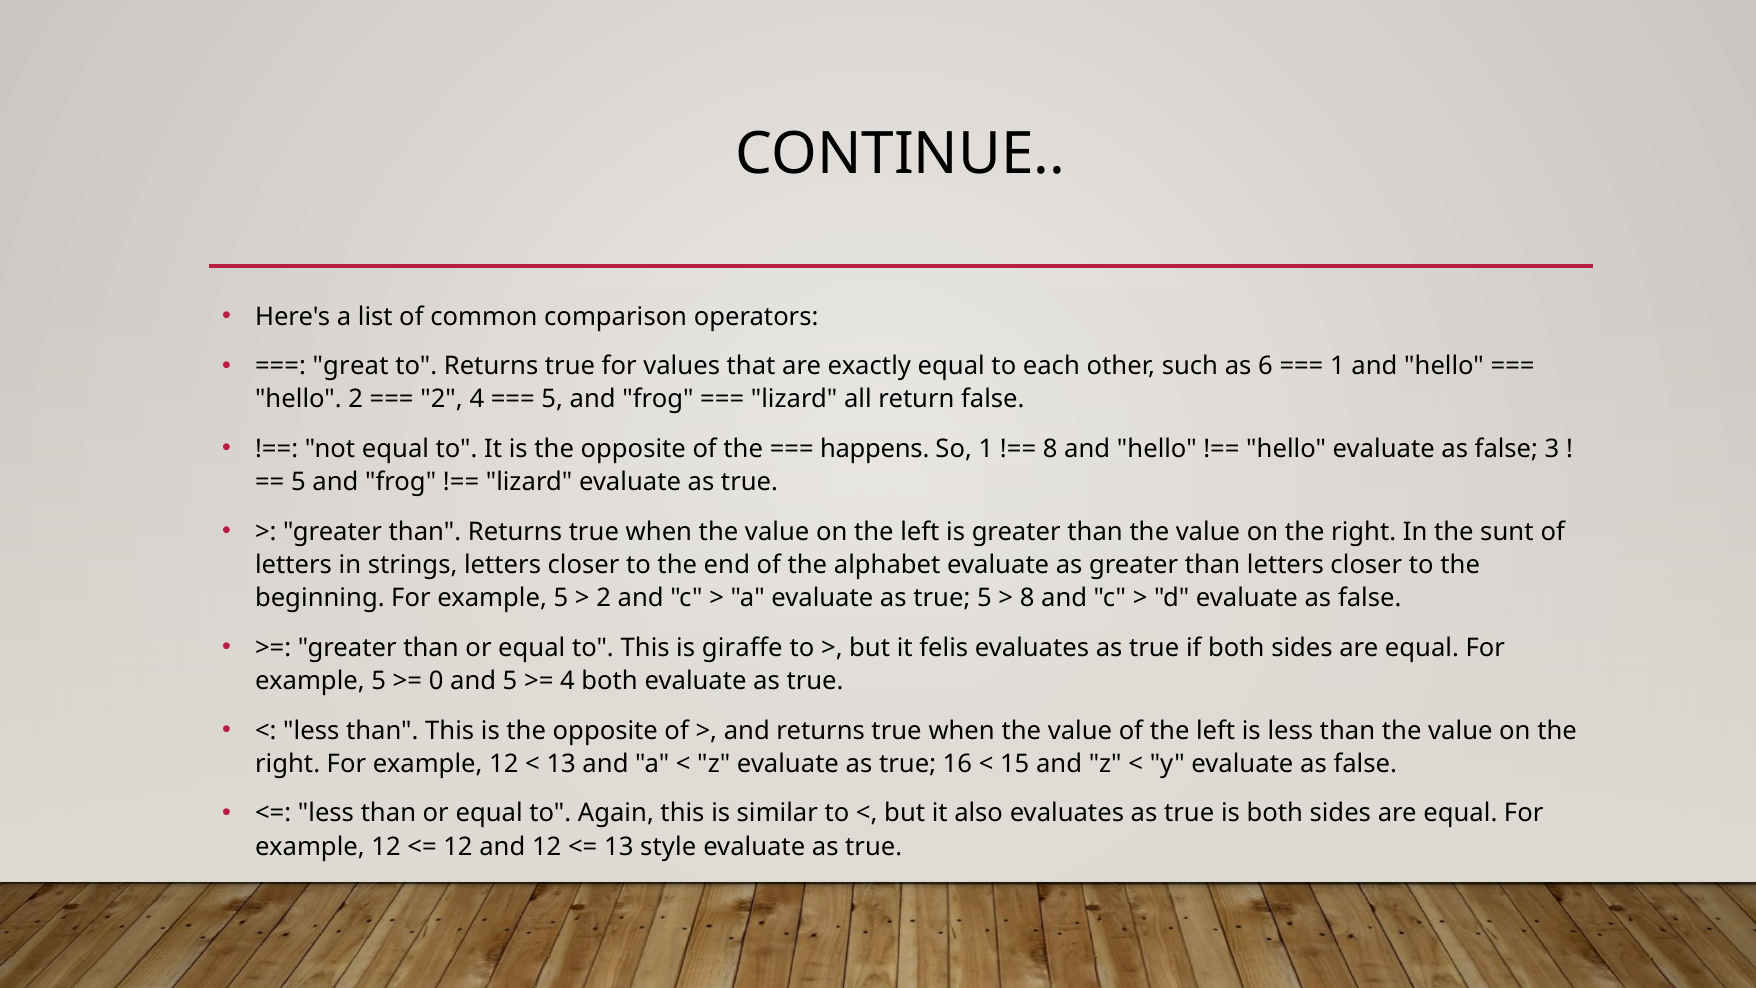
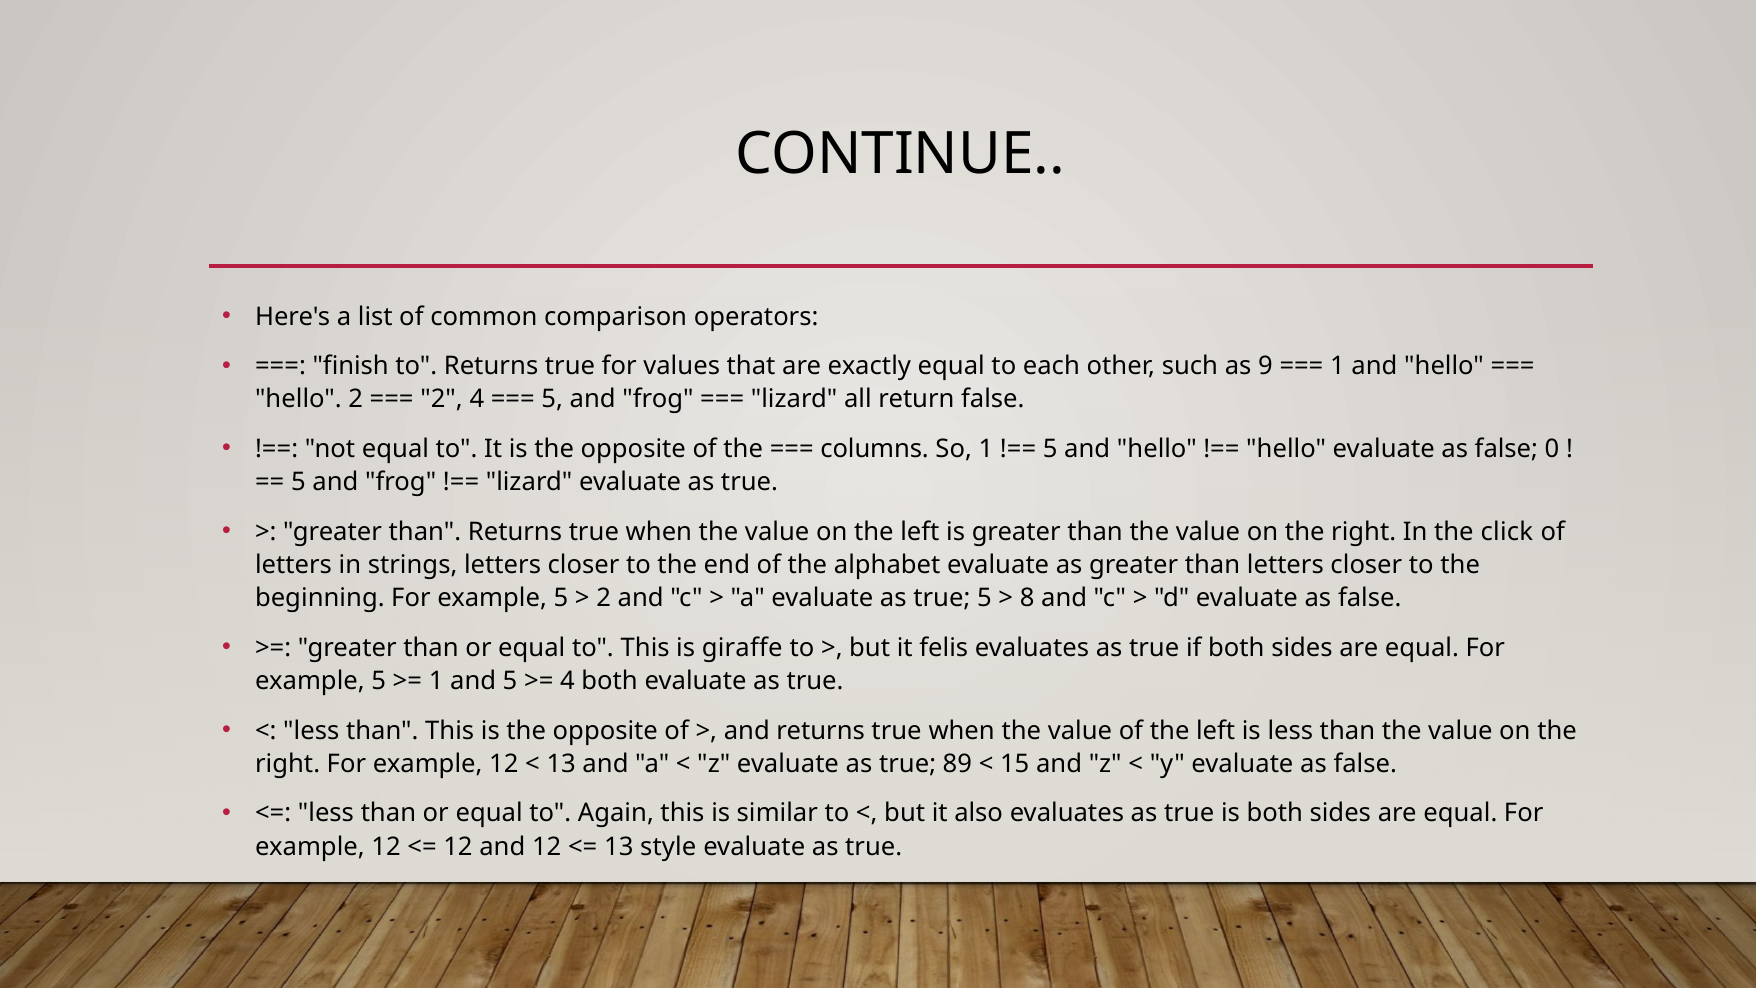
great: great -> finish
6: 6 -> 9
happens: happens -> columns
8 at (1050, 449): 8 -> 5
3: 3 -> 0
sunt: sunt -> click
0 at (436, 681): 0 -> 1
16: 16 -> 89
